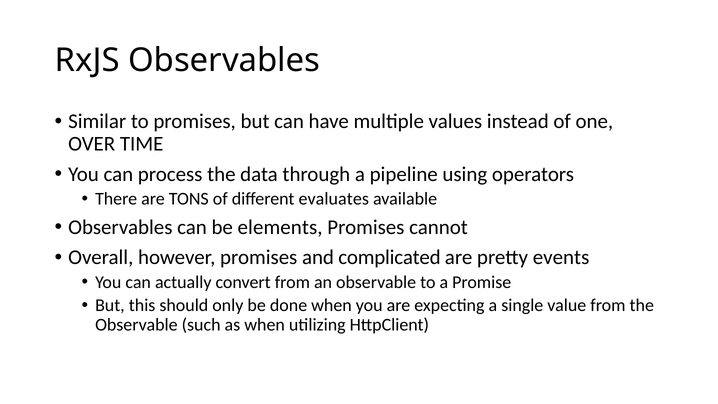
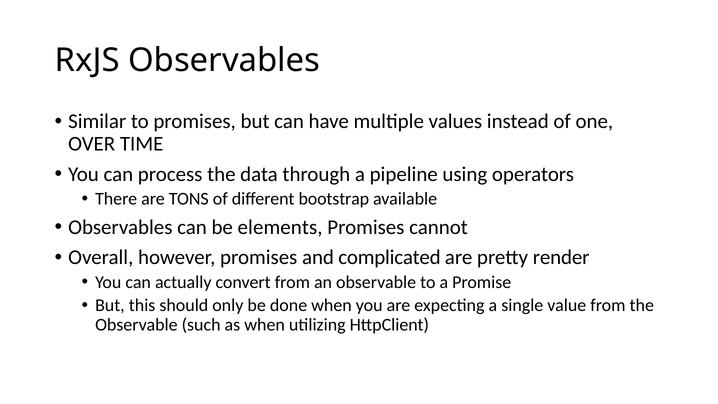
evaluates: evaluates -> bootstrap
events: events -> render
